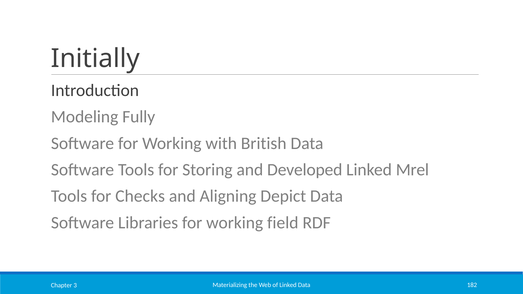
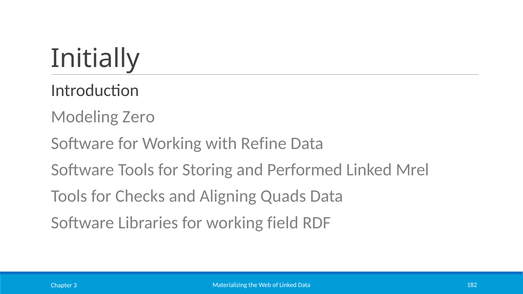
Fully: Fully -> Zero
British: British -> Refine
Developed: Developed -> Performed
Depict: Depict -> Quads
